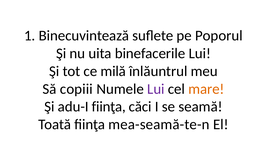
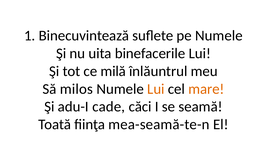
pe Poporul: Poporul -> Numele
copiii: copiii -> milos
Lui at (156, 89) colour: purple -> orange
adu-I fiinţa: fiinţa -> cade
